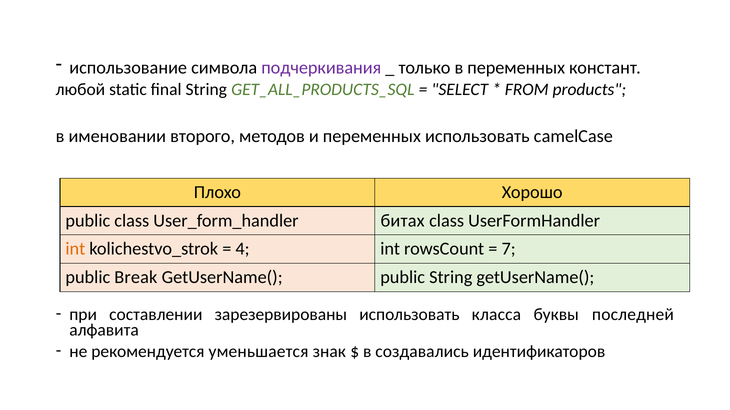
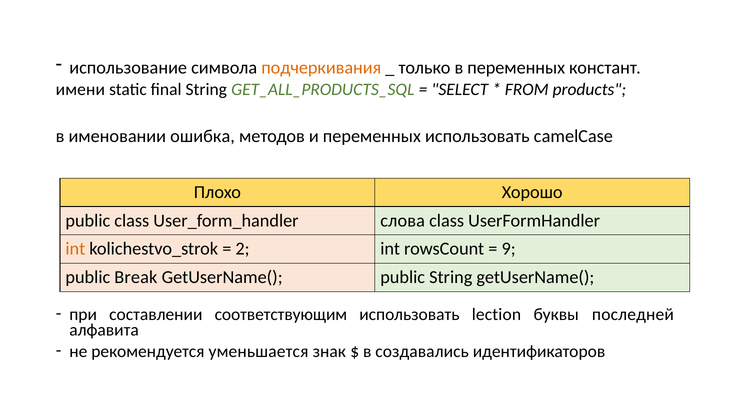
подчеркивания colour: purple -> orange
любой: любой -> имени
второго: второго -> ошибка
битах: битах -> слова
4: 4 -> 2
7: 7 -> 9
зарезервированы: зарезервированы -> соответствующим
класса: класса -> lection
